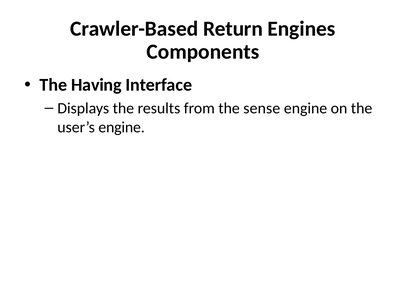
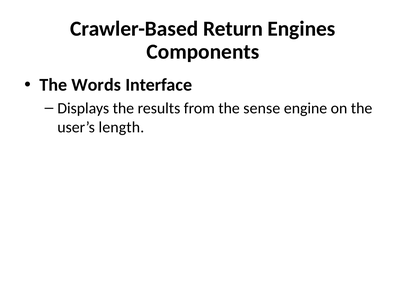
Having: Having -> Words
user’s engine: engine -> length
